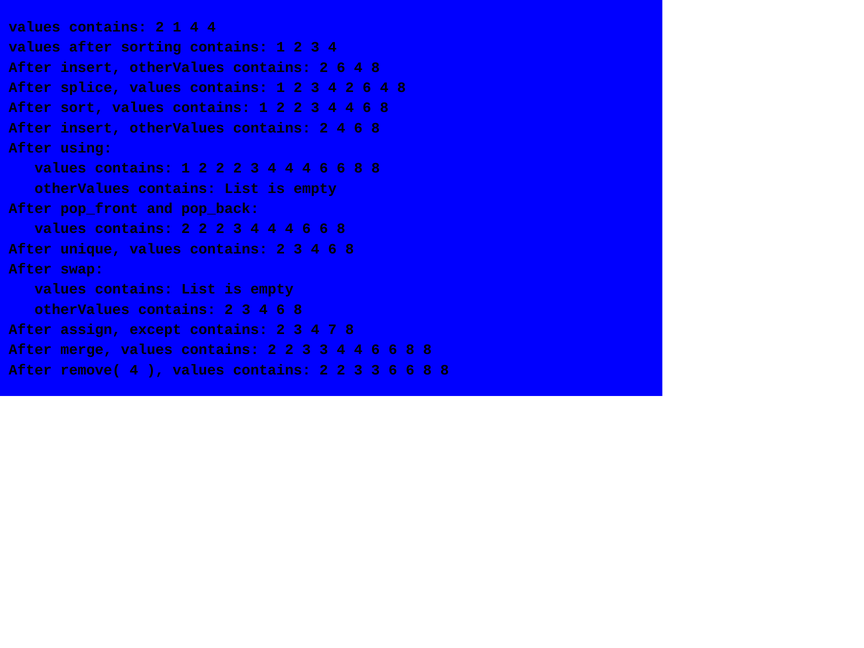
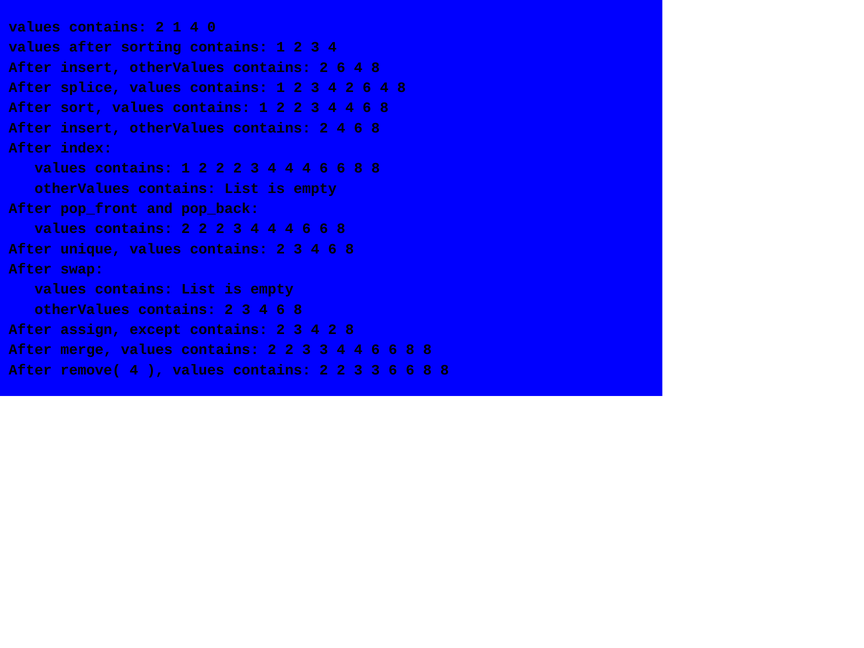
1 4 4: 4 -> 0
using: using -> index
7 at (332, 329): 7 -> 2
